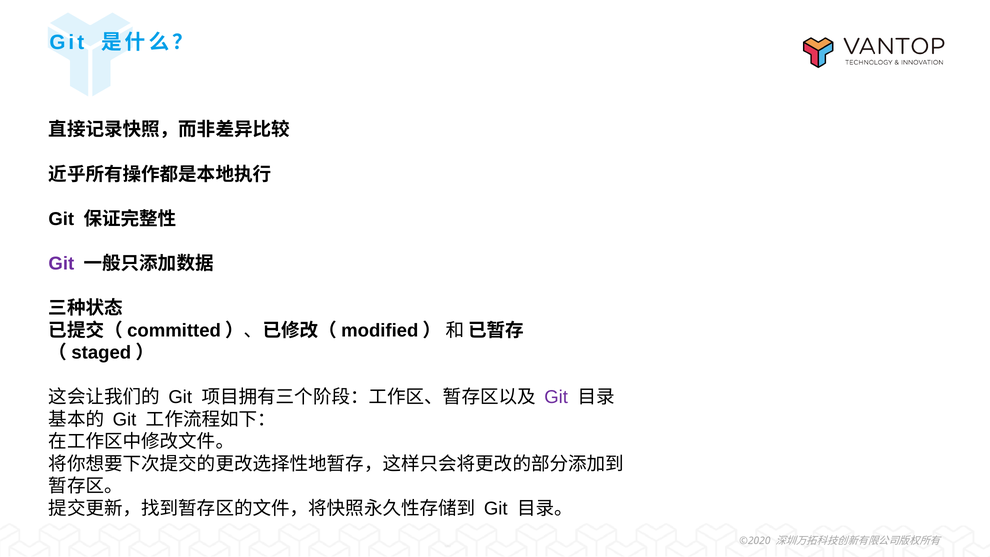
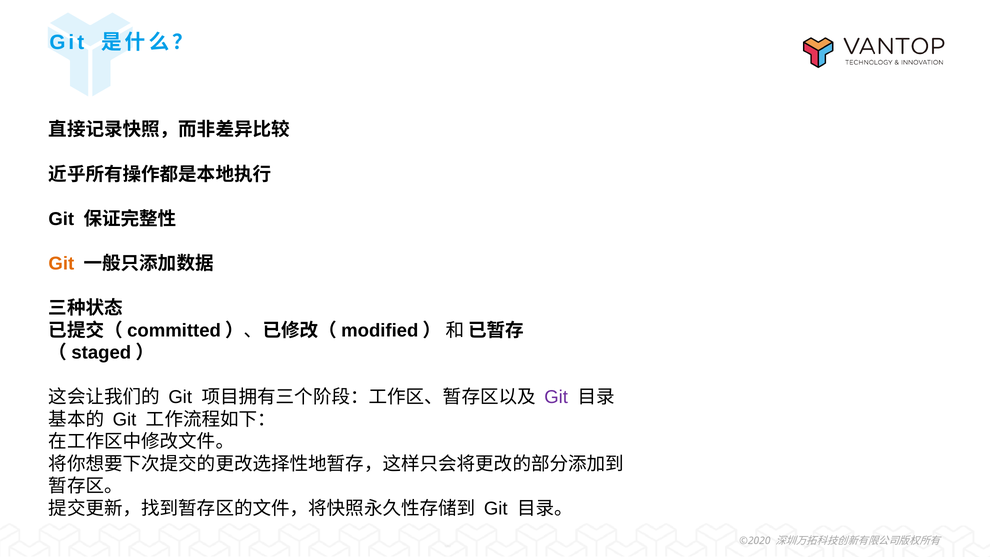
Git at (61, 263) colour: purple -> orange
